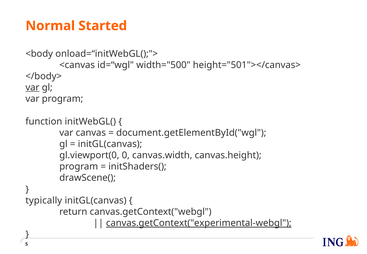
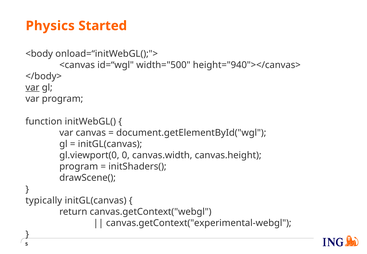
Normal: Normal -> Physics
height="501"></canvas>: height="501"></canvas> -> height="940"></canvas>
canvas.getContext("experimental-webgl underline: present -> none
